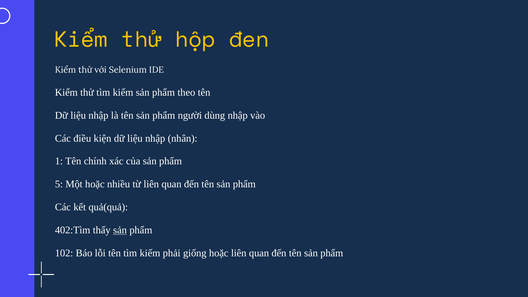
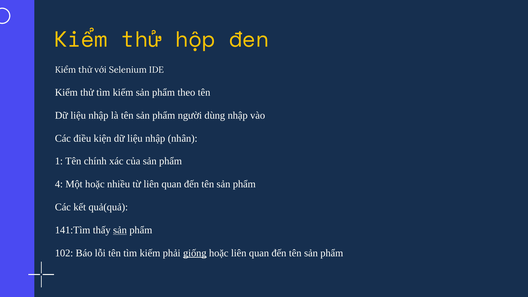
5: 5 -> 4
402:Tìm: 402:Tìm -> 141:Tìm
giống underline: none -> present
